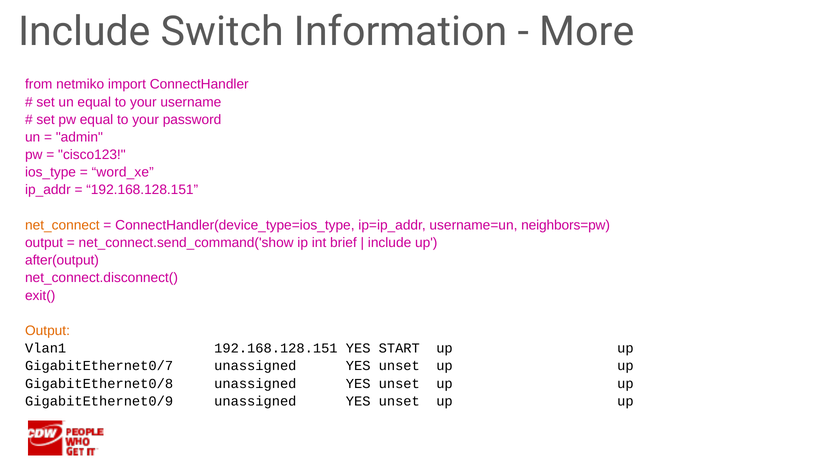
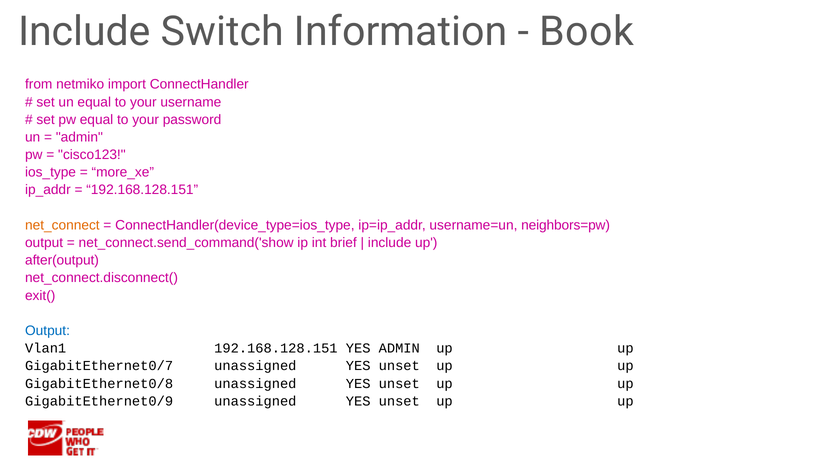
More: More -> Book
word_xe: word_xe -> more_xe
Output at (48, 331) colour: orange -> blue
YES START: START -> ADMIN
